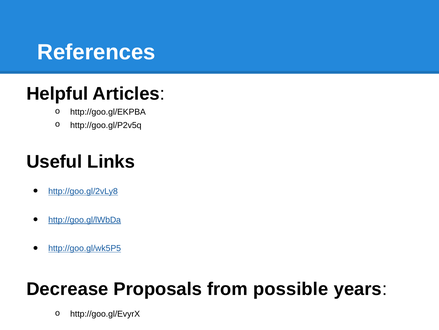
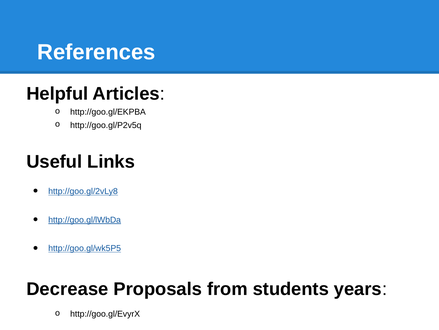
possible: possible -> students
